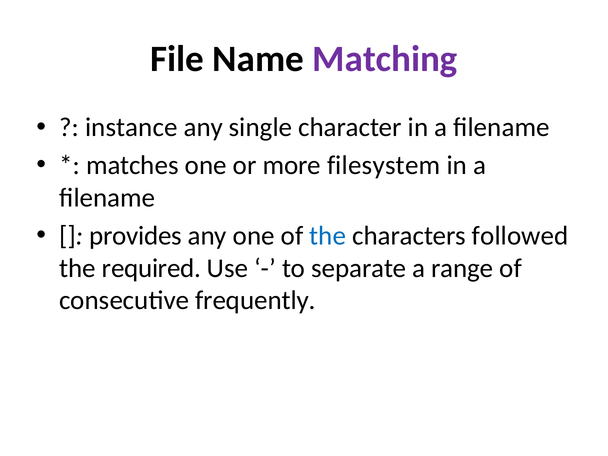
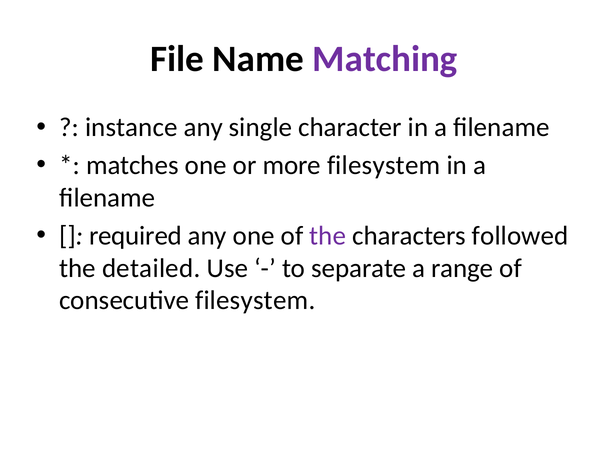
provides: provides -> required
the at (328, 236) colour: blue -> purple
required: required -> detailed
consecutive frequently: frequently -> filesystem
